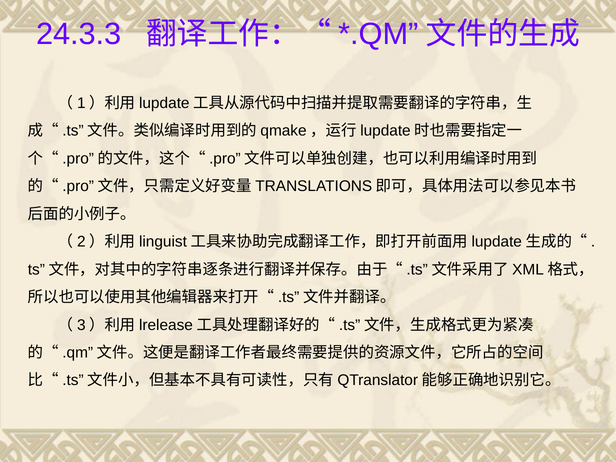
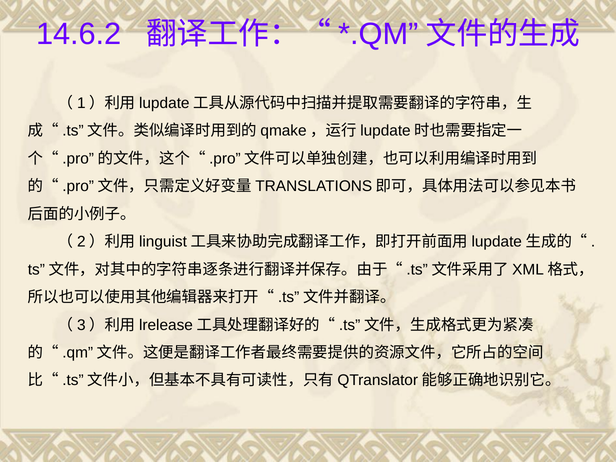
24.3.3: 24.3.3 -> 14.6.2
